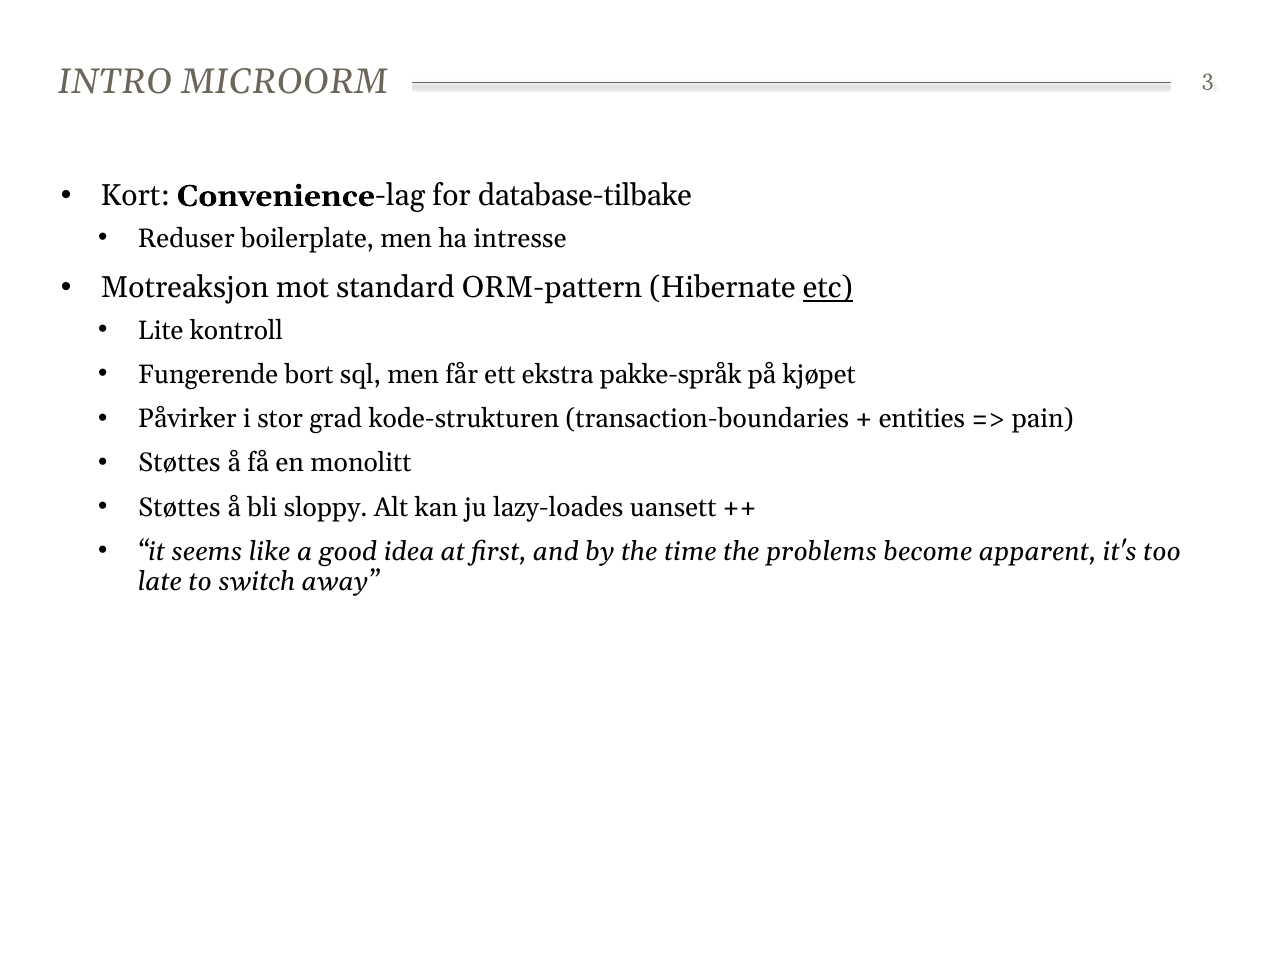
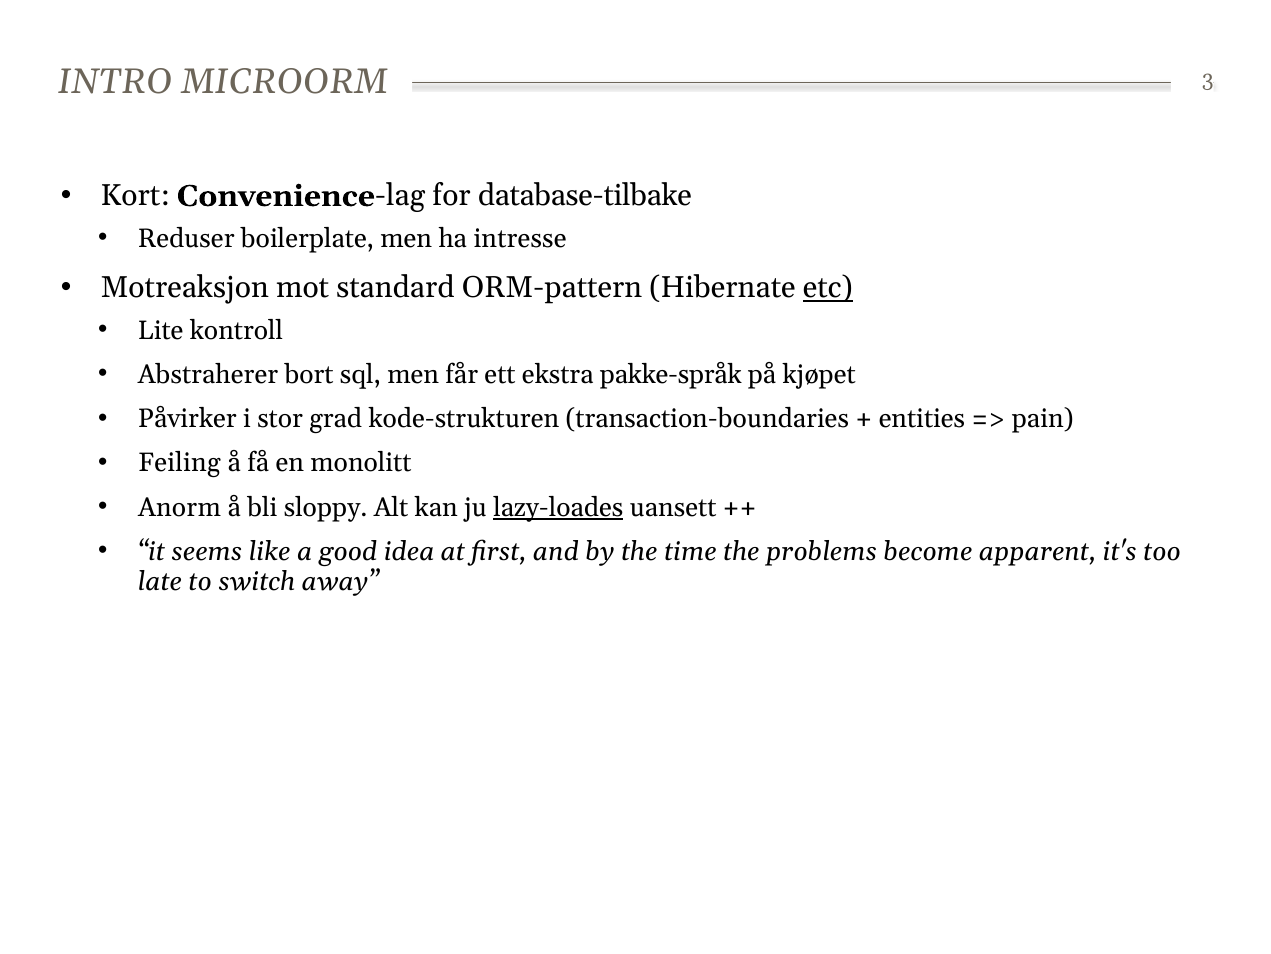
Fungerende: Fungerende -> Abstraherer
Støttes at (179, 463): Støttes -> Feiling
Støttes at (179, 507): Støttes -> Anorm
lazy-loades underline: none -> present
